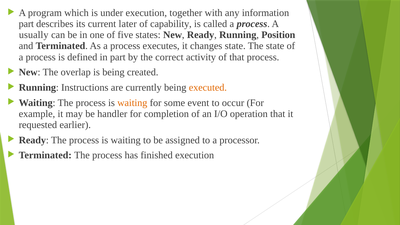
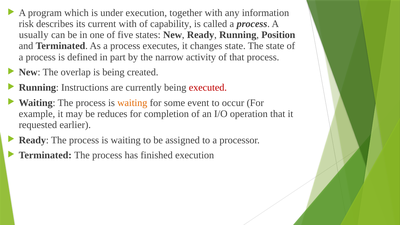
part at (26, 24): part -> risk
current later: later -> with
correct: correct -> narrow
executed colour: orange -> red
handler: handler -> reduces
